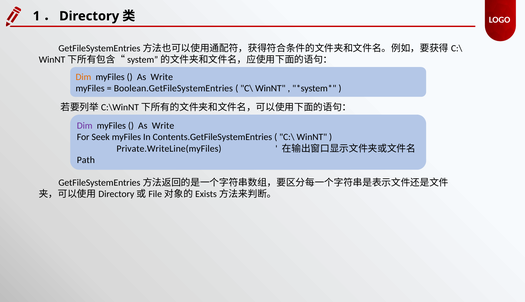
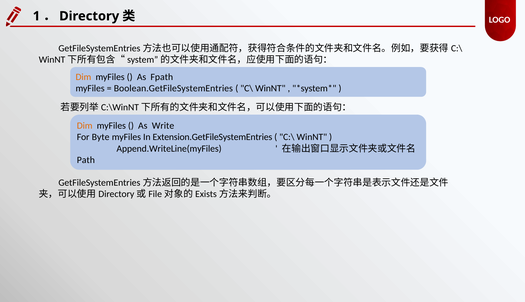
Write at (162, 77): Write -> Fpath
Dim at (85, 126) colour: purple -> orange
Seek: Seek -> Byte
Contents.GetFileSystemEntries: Contents.GetFileSystemEntries -> Extension.GetFileSystemEntries
Private.WriteLine(myFiles: Private.WriteLine(myFiles -> Append.WriteLine(myFiles
